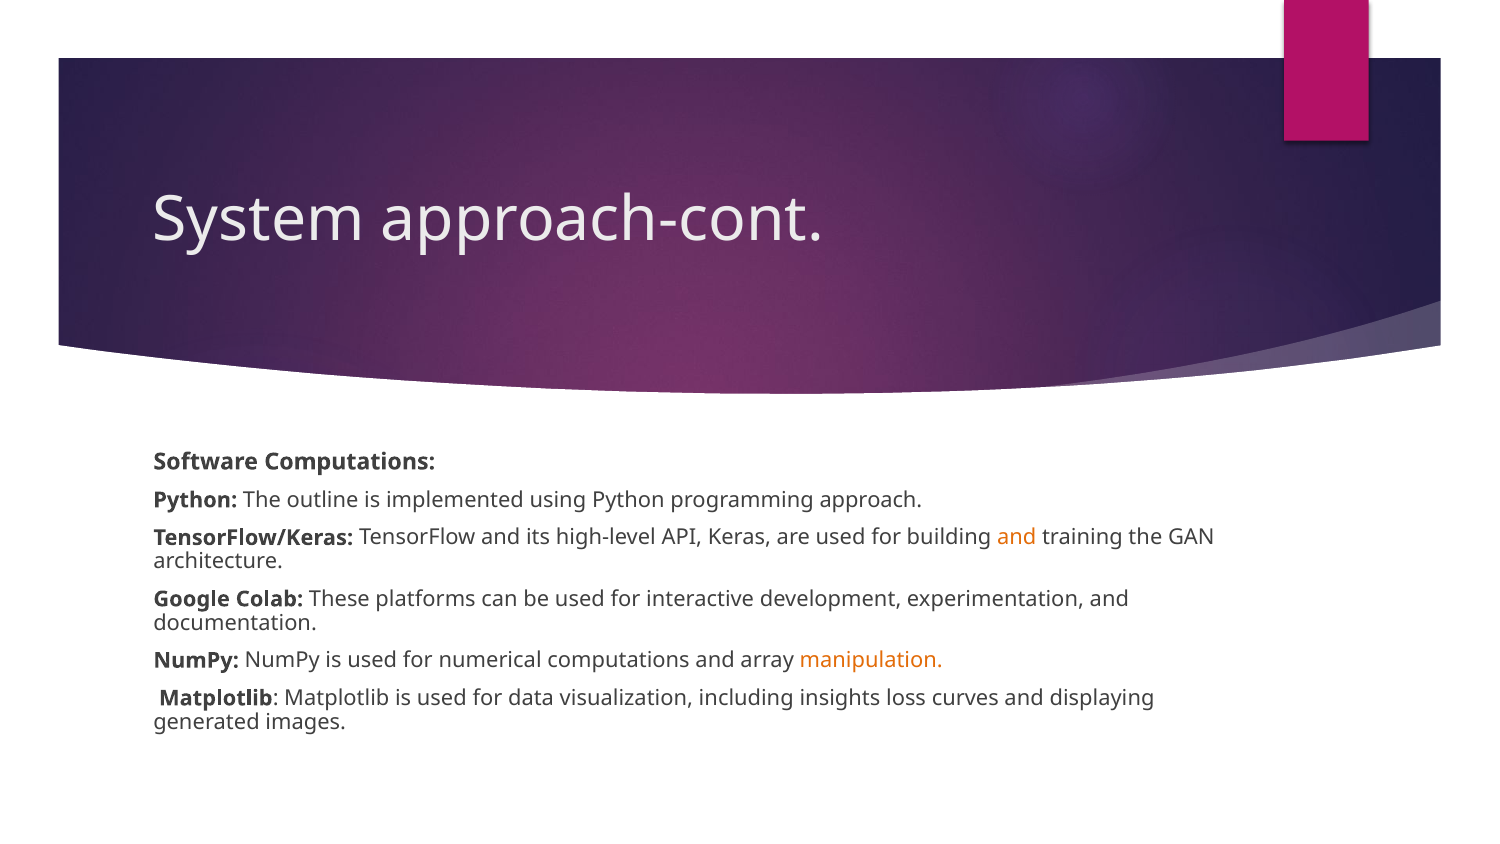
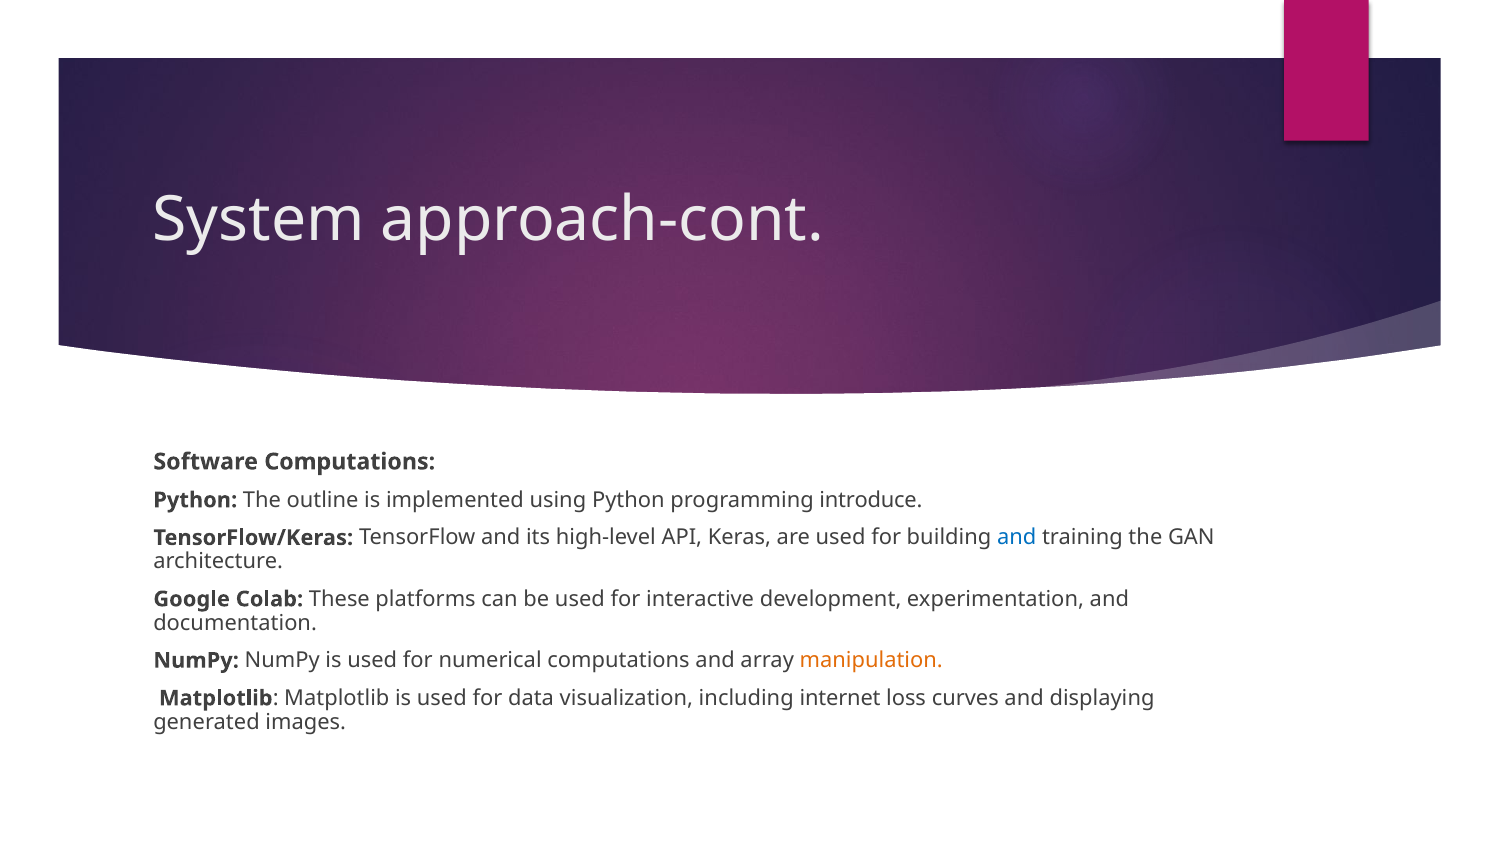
approach: approach -> introduce
and at (1017, 538) colour: orange -> blue
insights: insights -> internet
